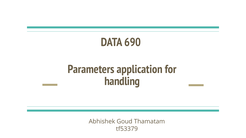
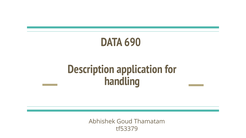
Parameters: Parameters -> Description
